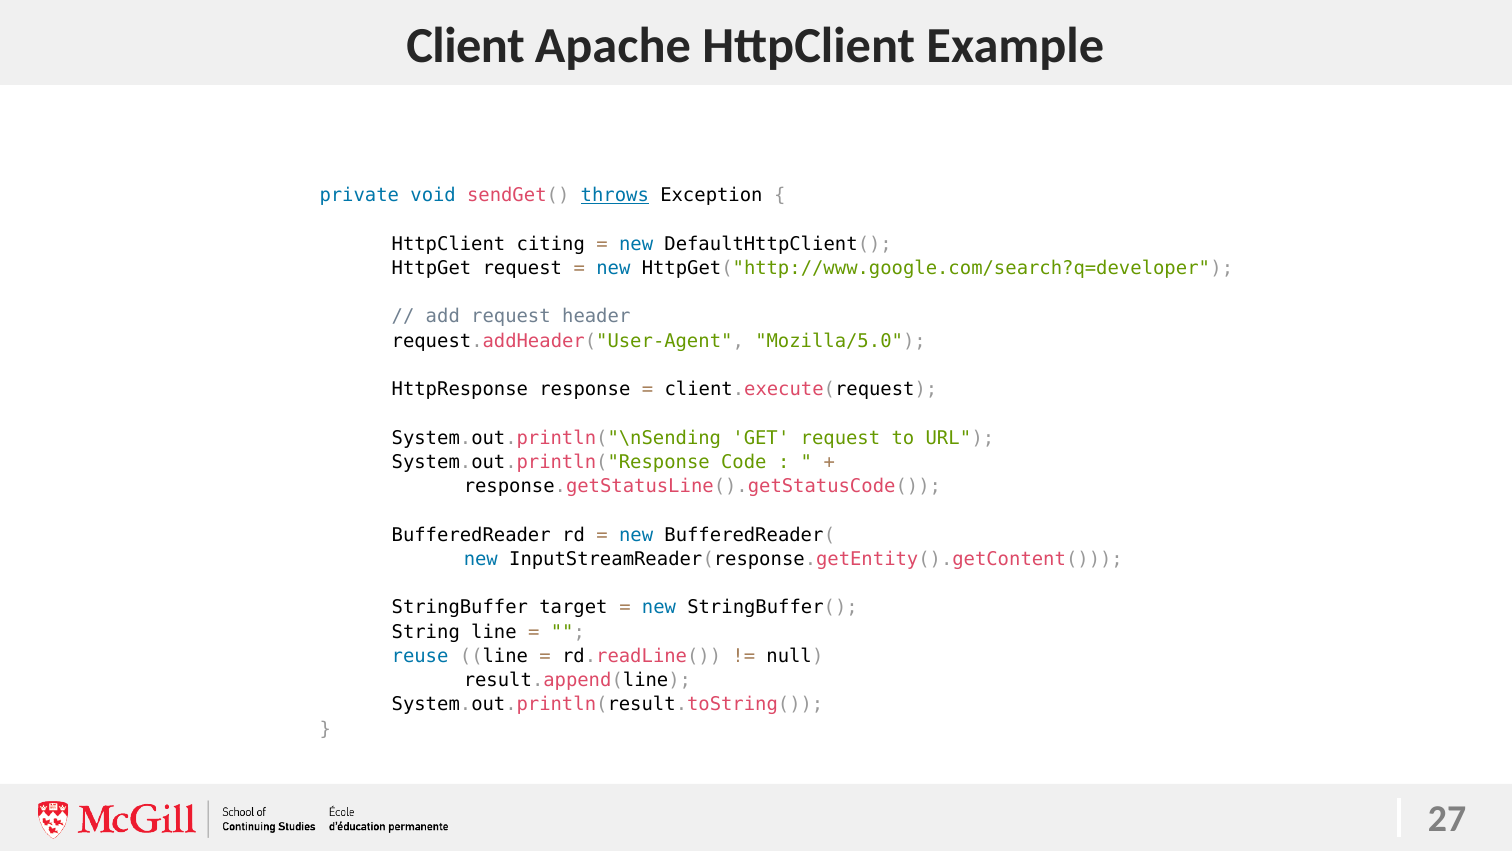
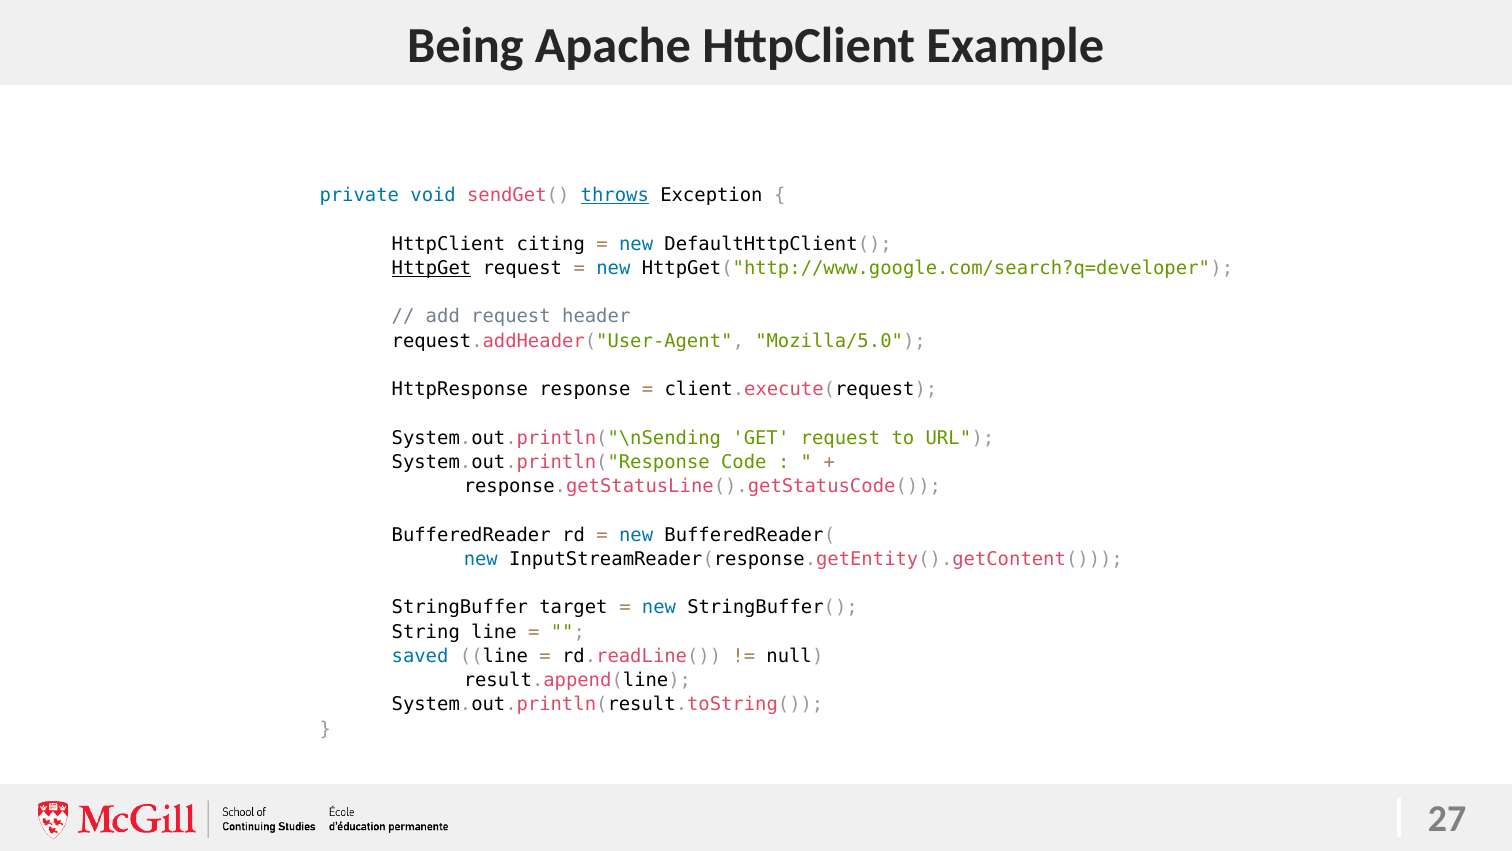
Client: Client -> Being
HttpGet underline: none -> present
reuse: reuse -> saved
